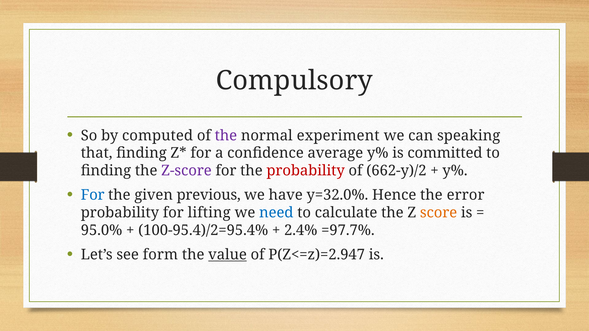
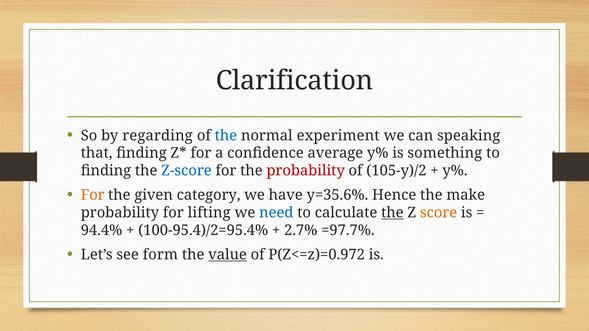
Compulsory: Compulsory -> Clarification
computed: computed -> regarding
the at (226, 136) colour: purple -> blue
committed: committed -> something
Z-score colour: purple -> blue
662-y)/2: 662-y)/2 -> 105-y)/2
For at (93, 195) colour: blue -> orange
previous: previous -> category
y=32.0%: y=32.0% -> y=35.6%
error: error -> make
the at (392, 213) underline: none -> present
95.0%: 95.0% -> 94.4%
2.4%: 2.4% -> 2.7%
P(Z<=z)=2.947: P(Z<=z)=2.947 -> P(Z<=z)=0.972
